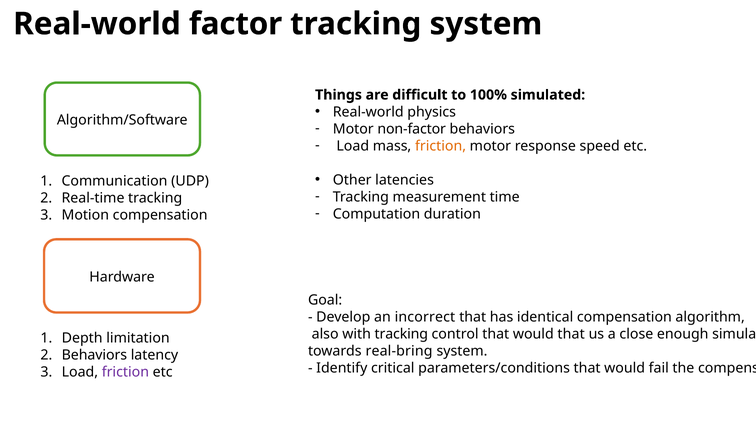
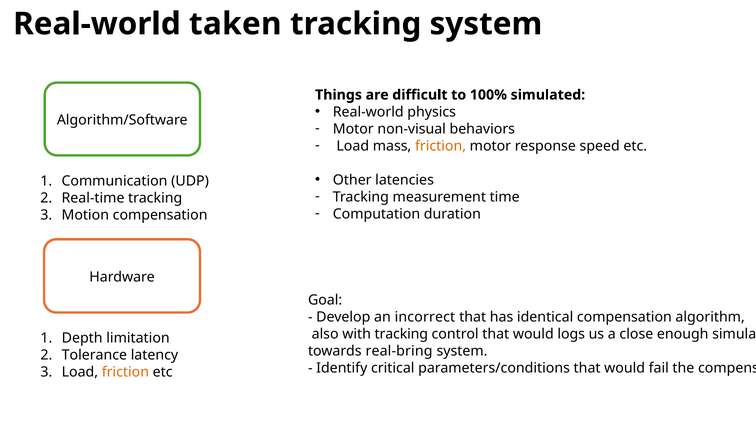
factor: factor -> taken
non-factor: non-factor -> non-visual
would that: that -> logs
Behaviors at (94, 355): Behaviors -> Tolerance
friction at (125, 372) colour: purple -> orange
